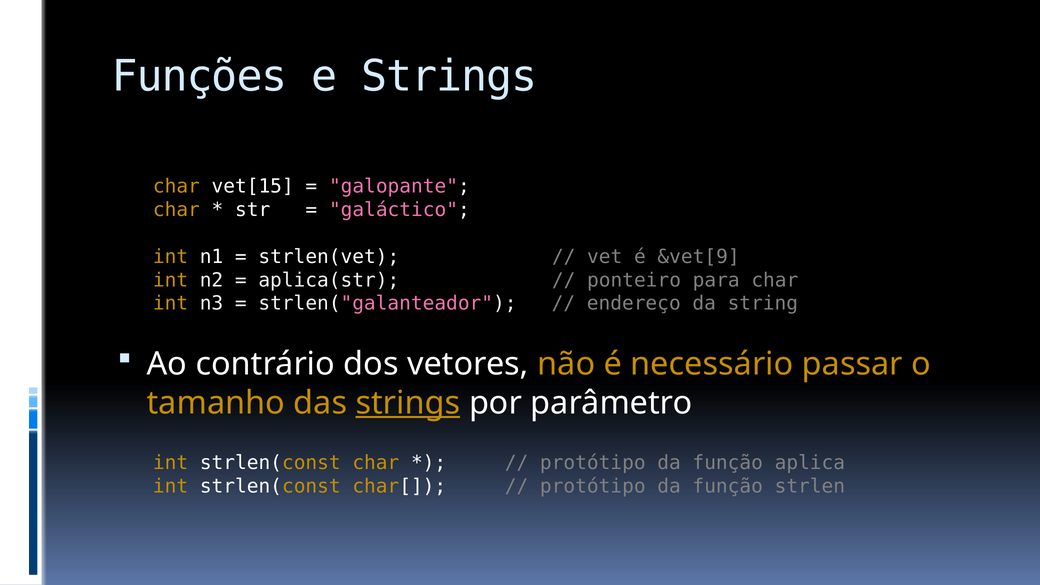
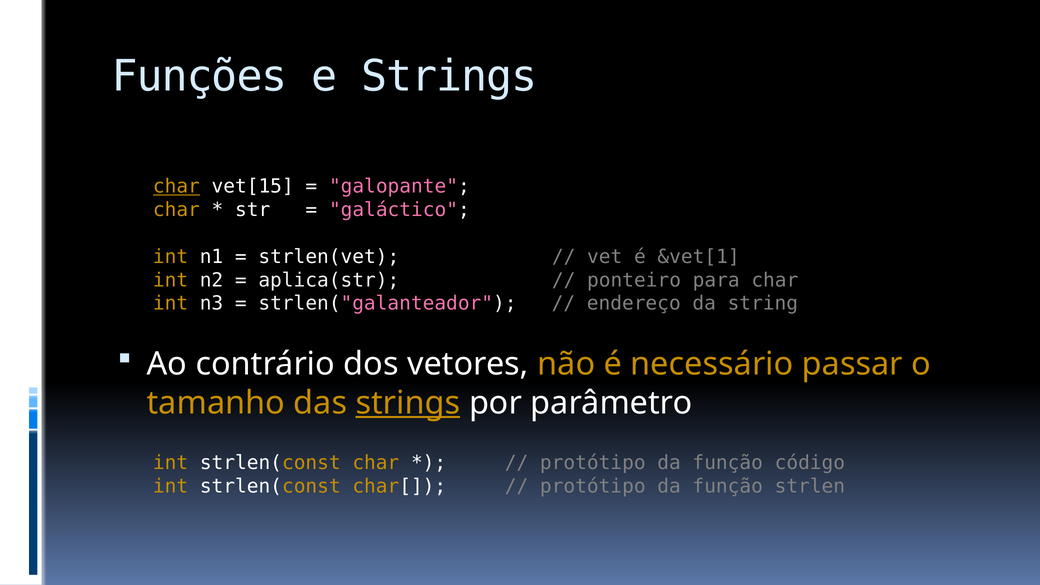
char at (176, 187) underline: none -> present
&vet[9: &vet[9 -> &vet[1
aplica: aplica -> código
